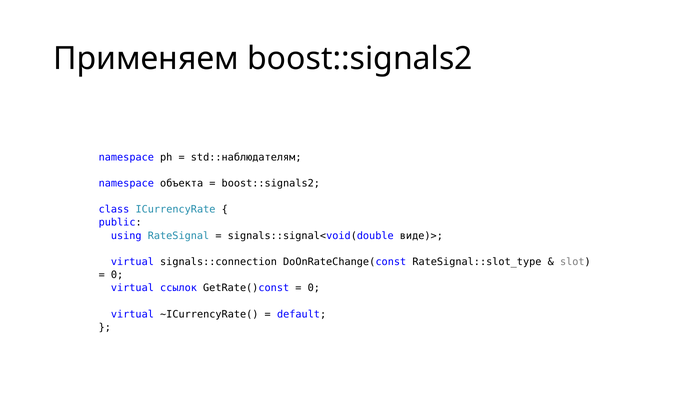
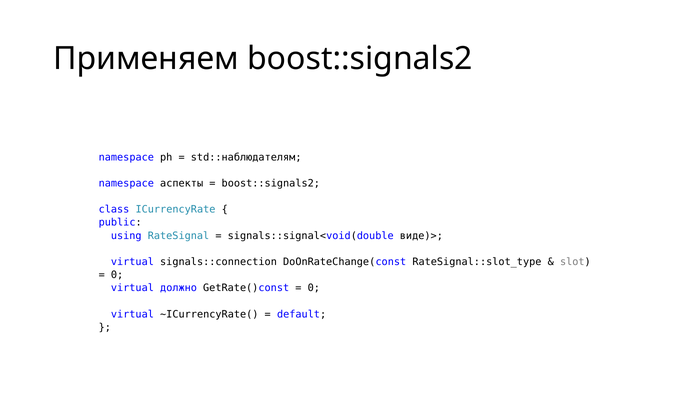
объекта: объекта -> аспекты
ссылок: ссылок -> должно
